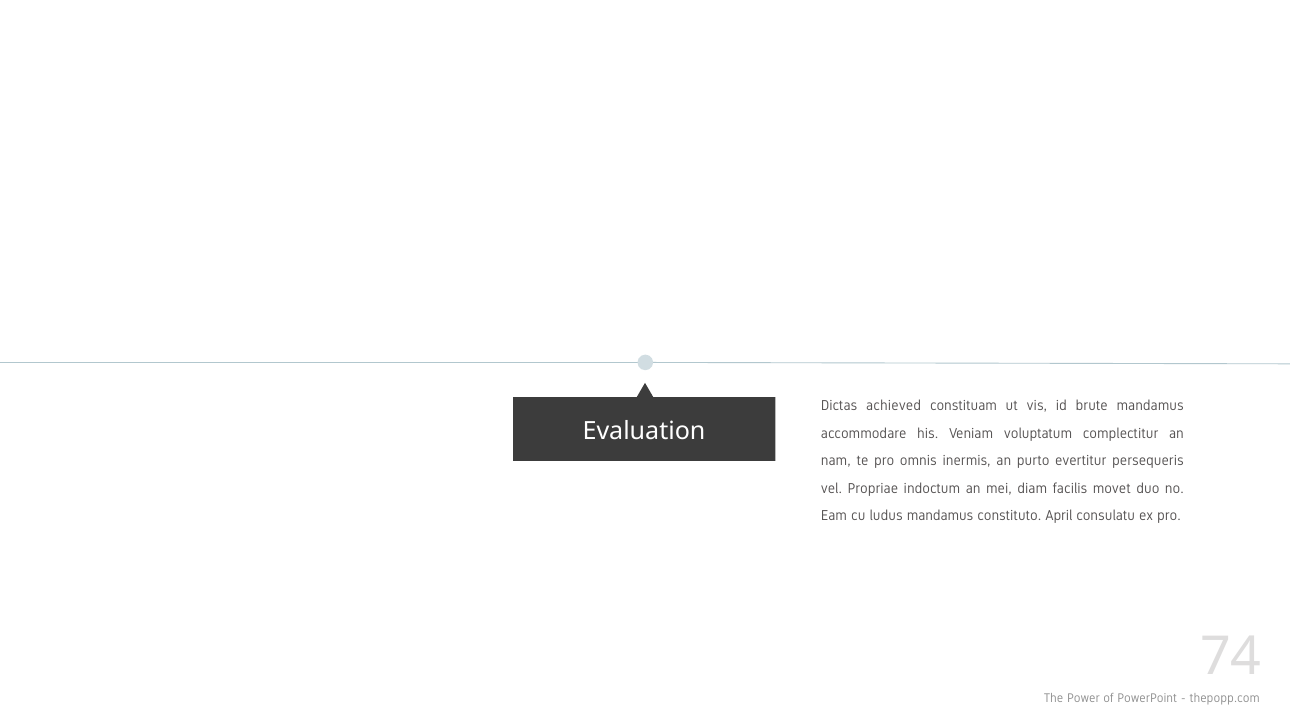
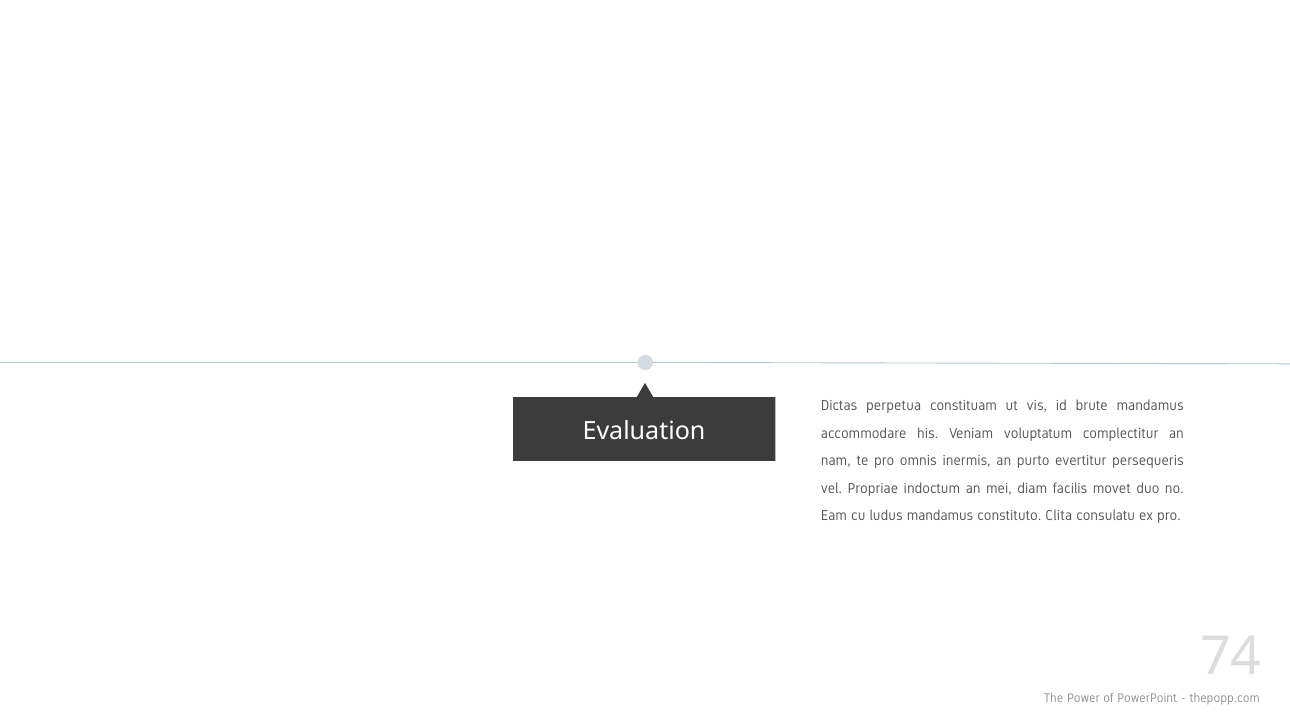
achieved: achieved -> perpetua
April: April -> Clita
